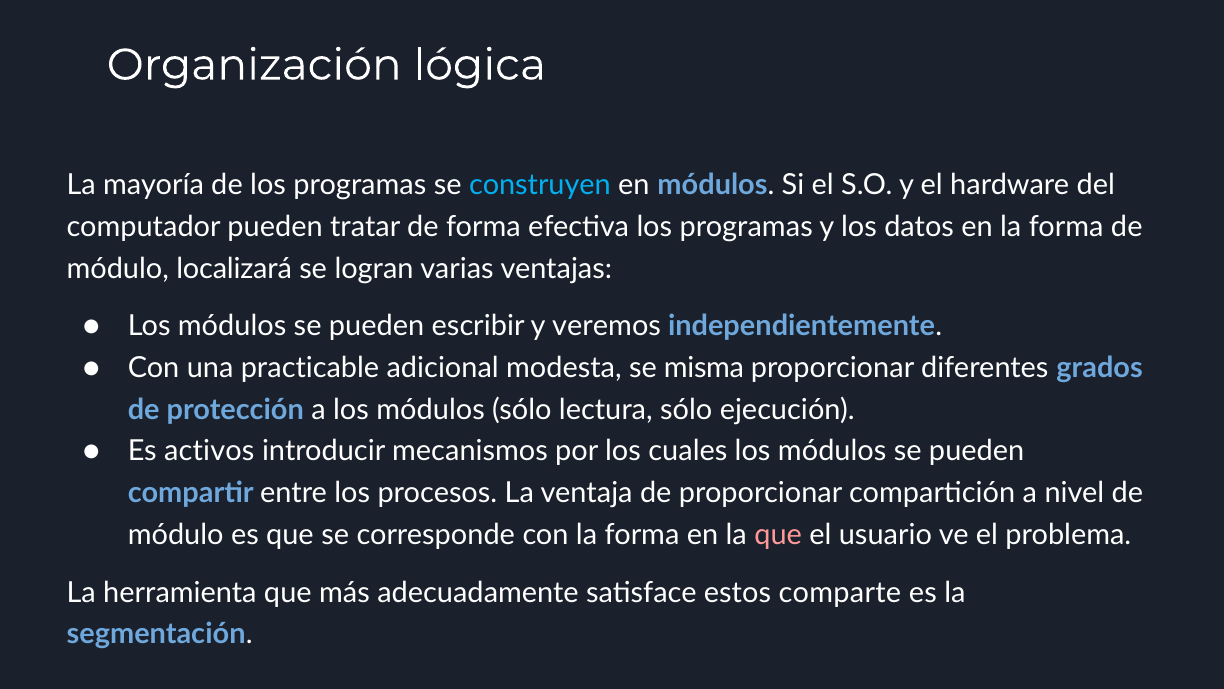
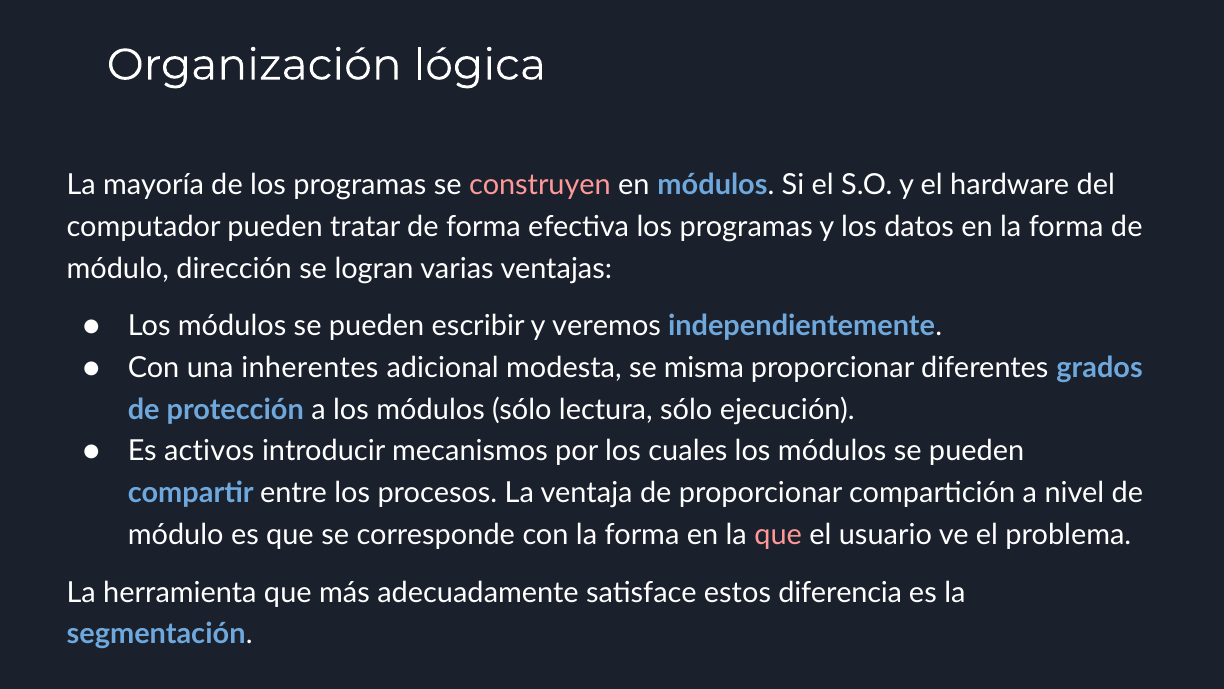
construyen colour: light blue -> pink
localizará: localizará -> dirección
practicable: practicable -> inherentes
comparte: comparte -> diferencia
